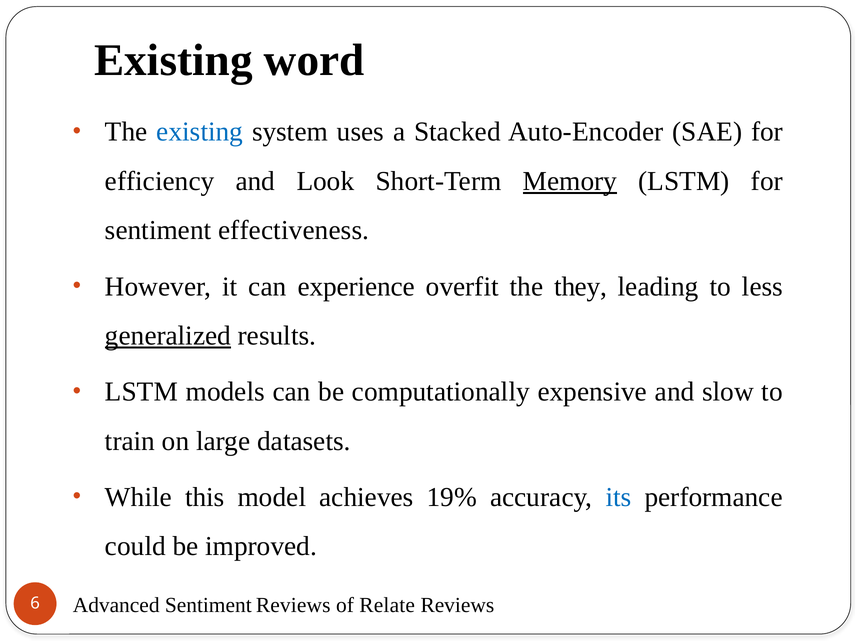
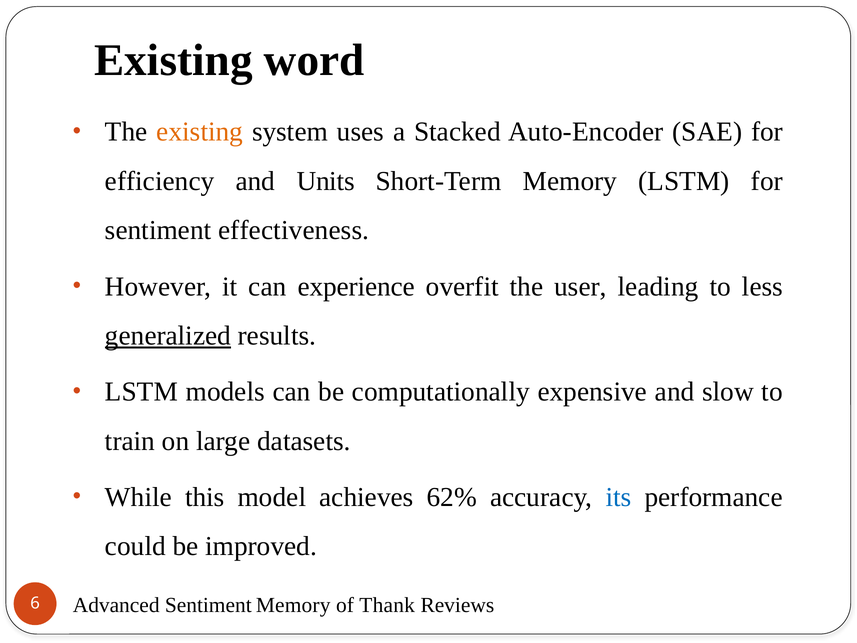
existing at (200, 132) colour: blue -> orange
Look: Look -> Units
Memory at (570, 181) underline: present -> none
they: they -> user
19%: 19% -> 62%
Sentiment Reviews: Reviews -> Memory
Relate: Relate -> Thank
